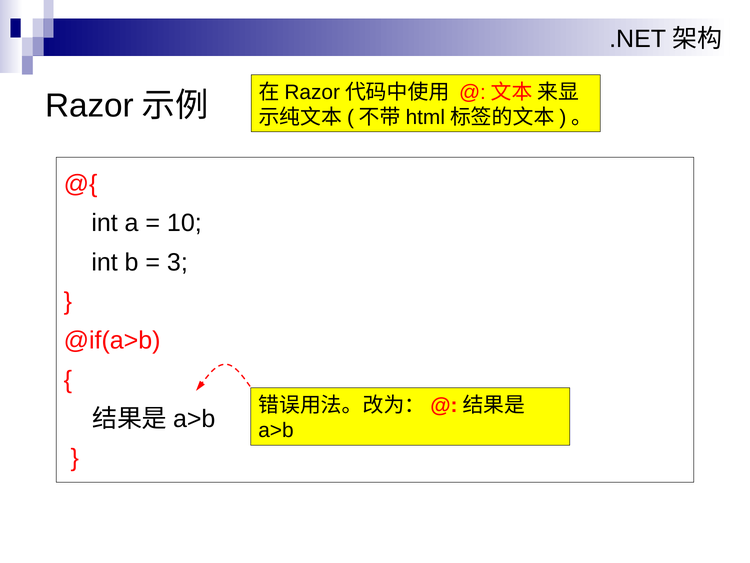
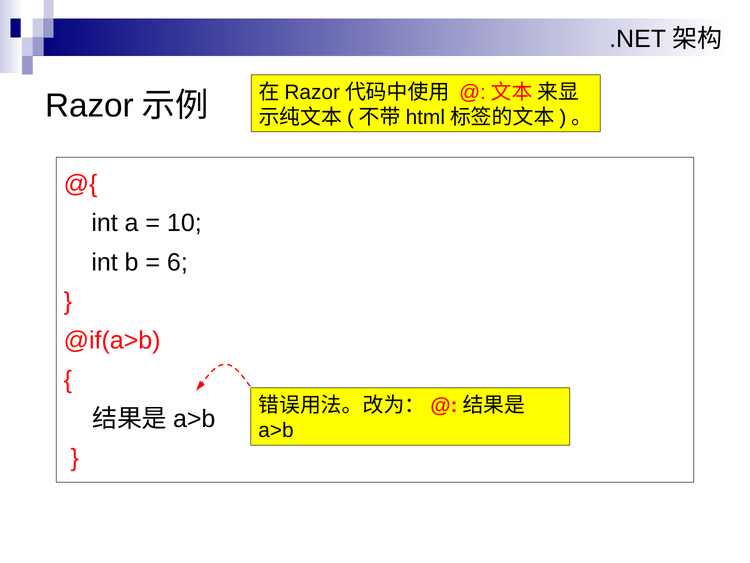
3: 3 -> 6
